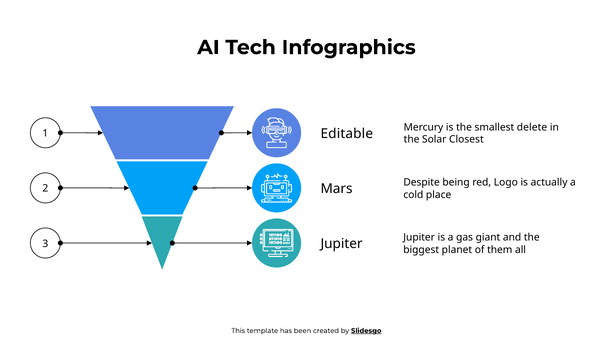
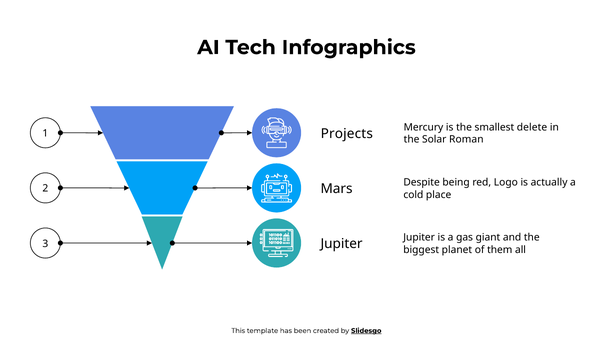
Editable: Editable -> Projects
Closest: Closest -> Roman
